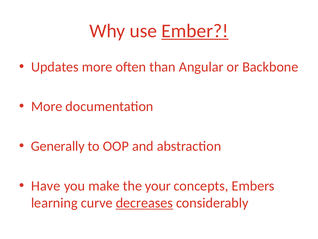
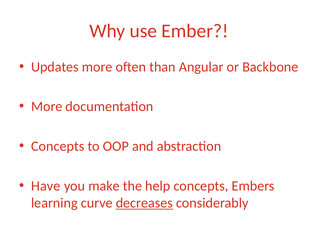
Ember underline: present -> none
Generally at (58, 146): Generally -> Concepts
your: your -> help
